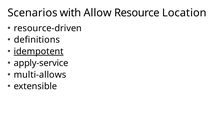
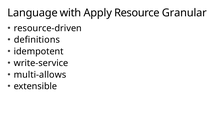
Scenarios: Scenarios -> Language
Allow: Allow -> Apply
Location: Location -> Granular
idempotent underline: present -> none
apply-service: apply-service -> write-service
